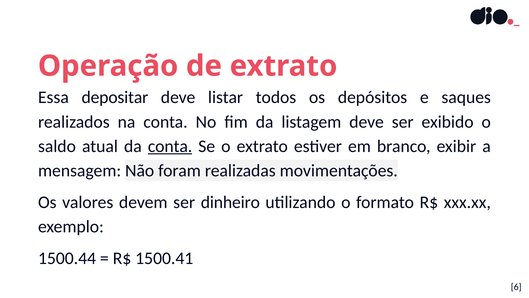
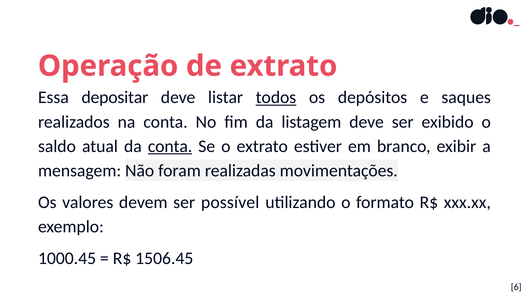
todos underline: none -> present
dinheiro: dinheiro -> possível
1500.44: 1500.44 -> 1000.45
1500.41: 1500.41 -> 1506.45
